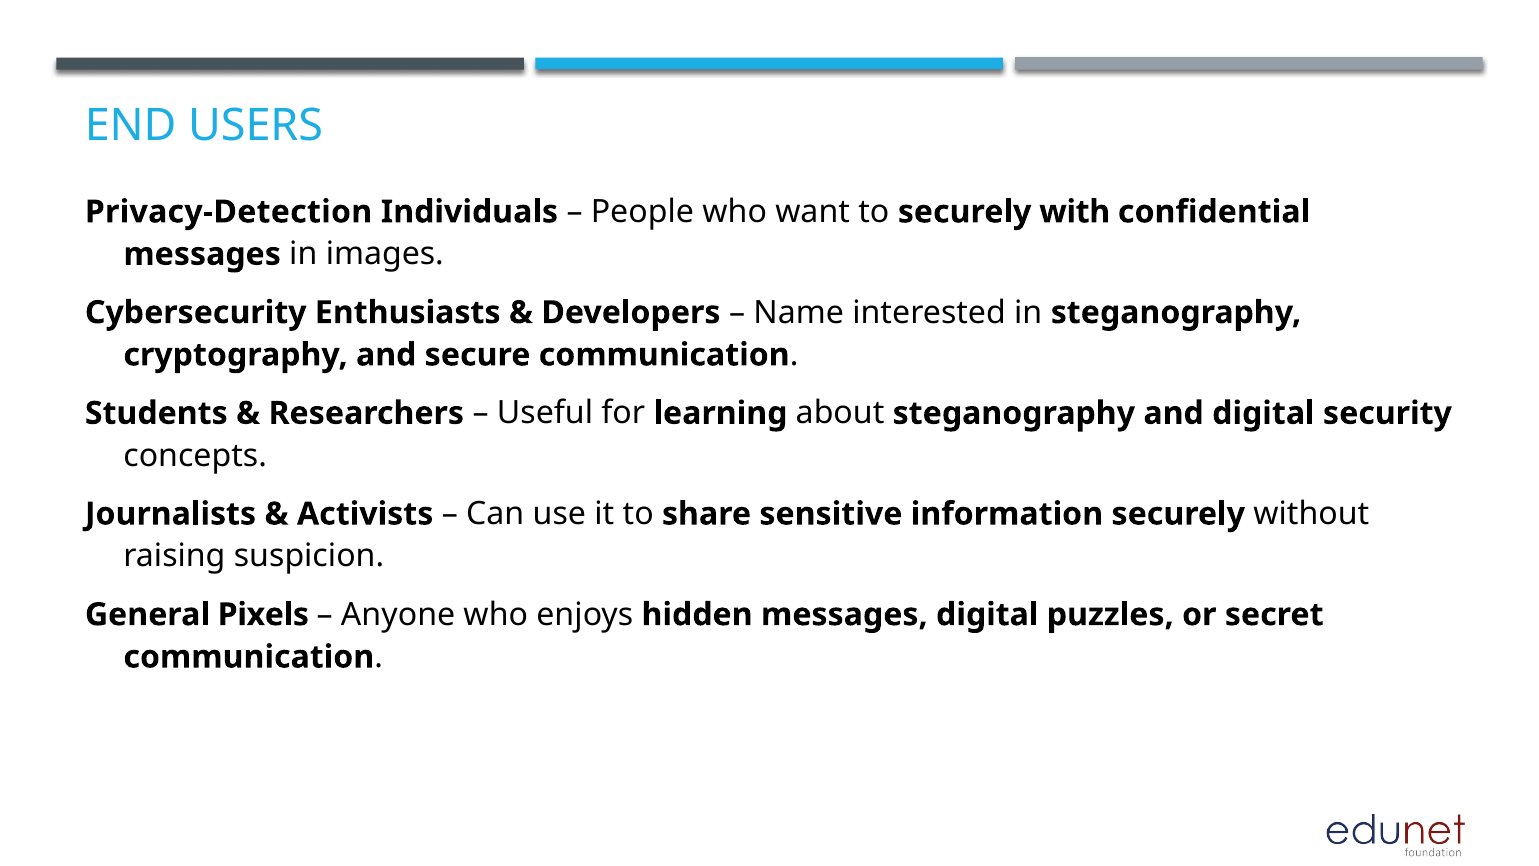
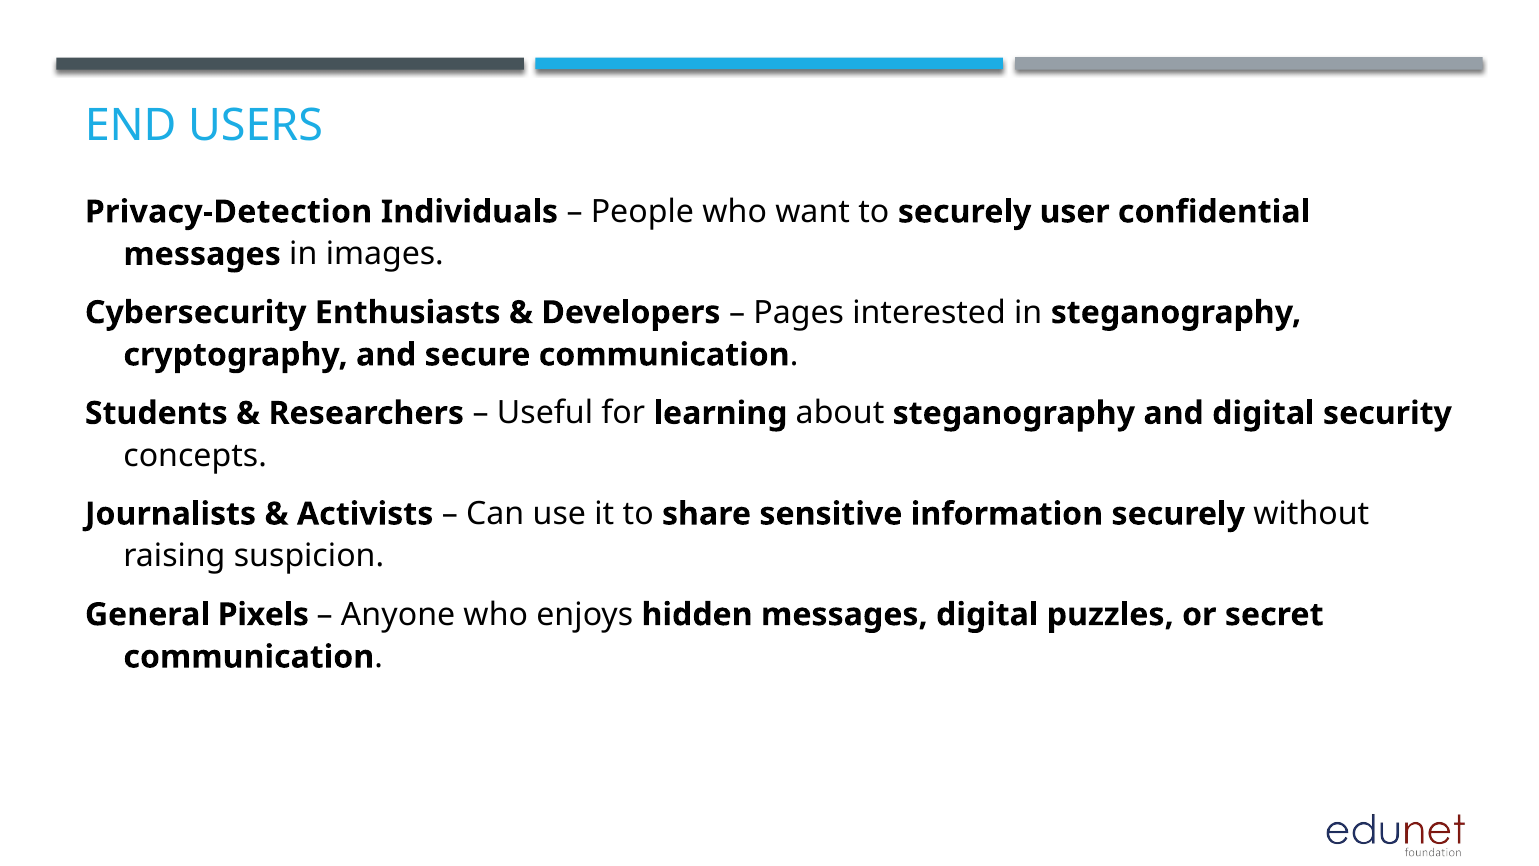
with: with -> user
Name: Name -> Pages
